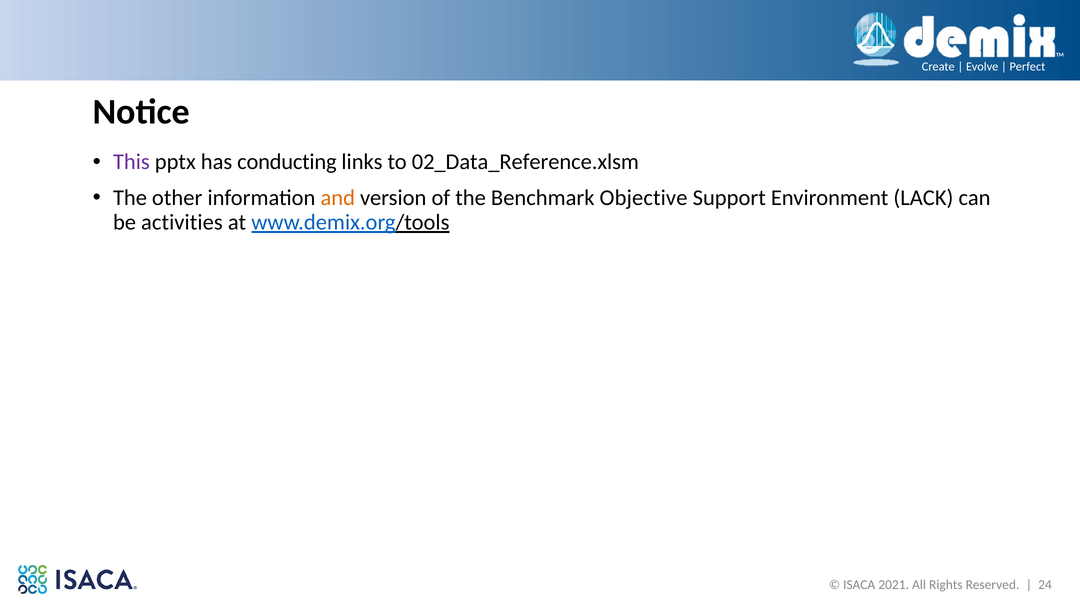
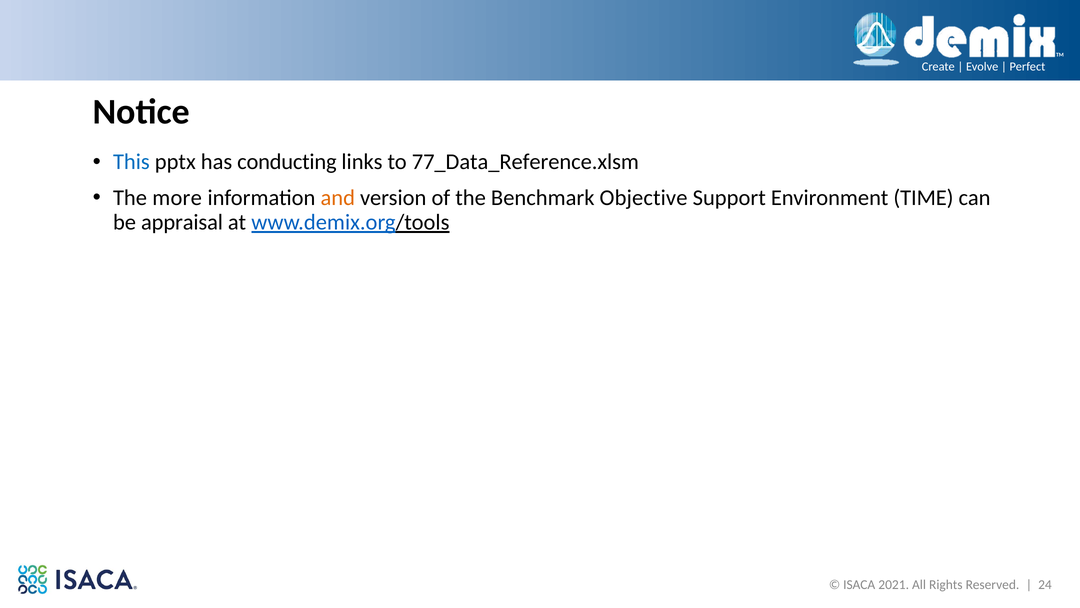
This colour: purple -> blue
02_Data_Reference.xlsm: 02_Data_Reference.xlsm -> 77_Data_Reference.xlsm
other: other -> more
LACK: LACK -> TIME
activities: activities -> appraisal
